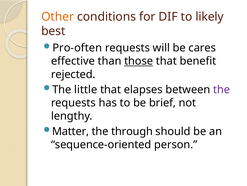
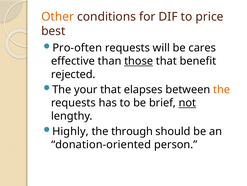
likely: likely -> price
little: little -> your
the at (222, 89) colour: purple -> orange
not underline: none -> present
Matter: Matter -> Highly
sequence-oriented: sequence-oriented -> donation-oriented
